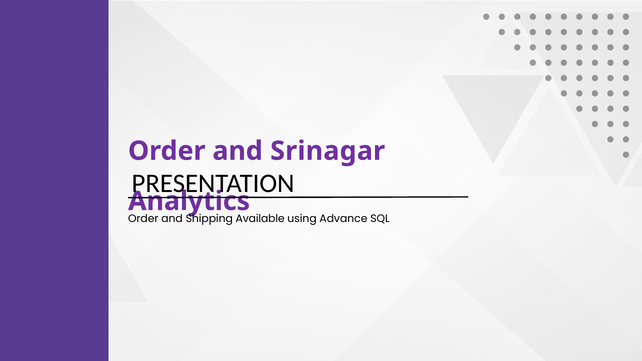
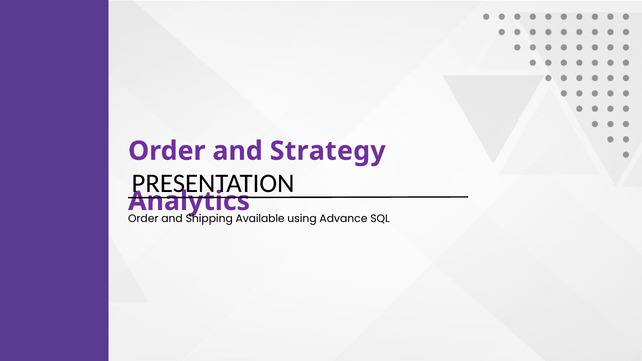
Srinagar: Srinagar -> Strategy
